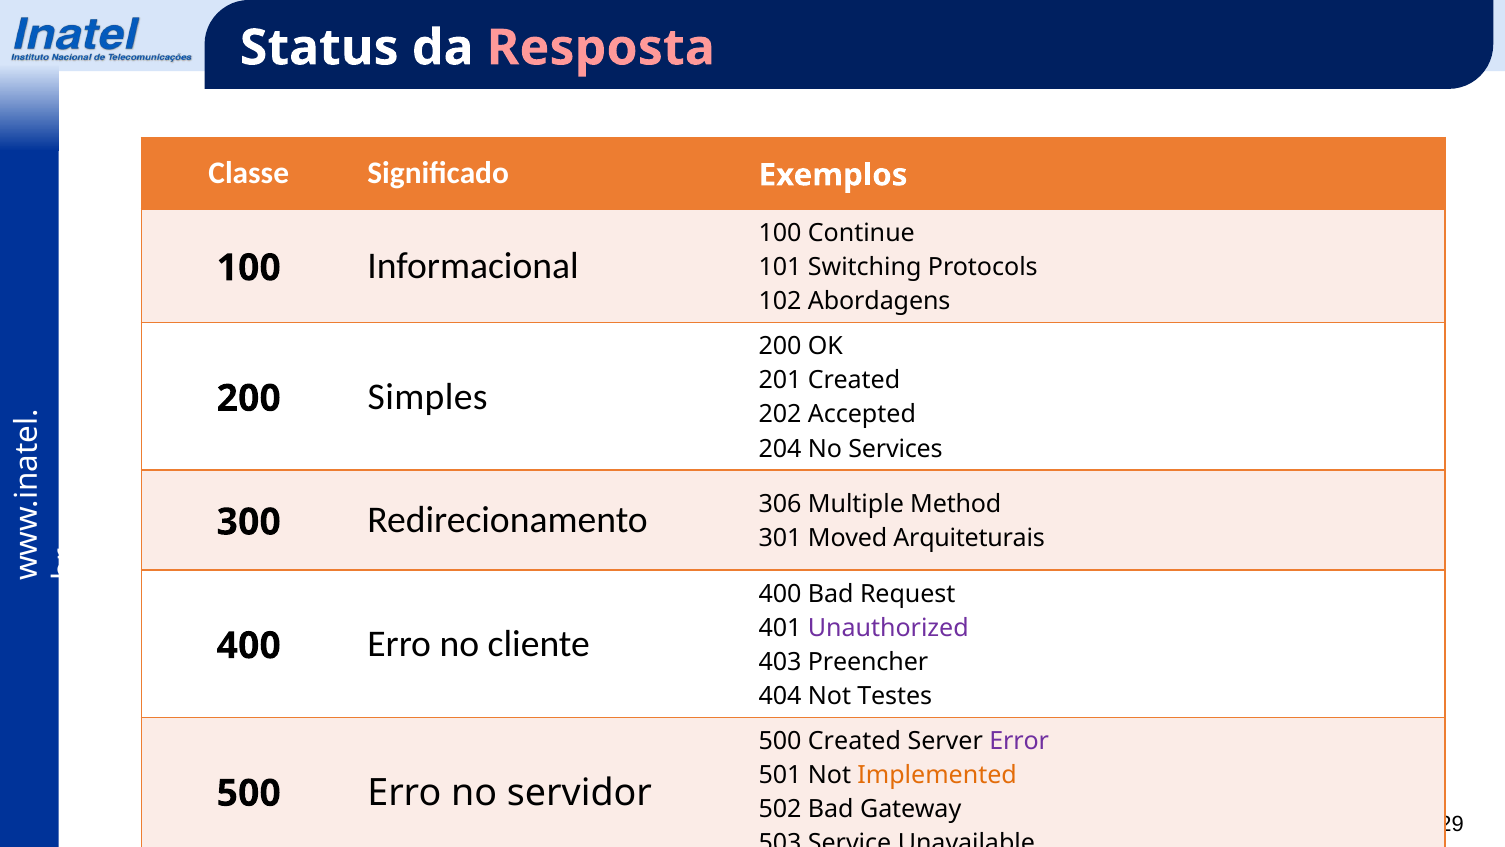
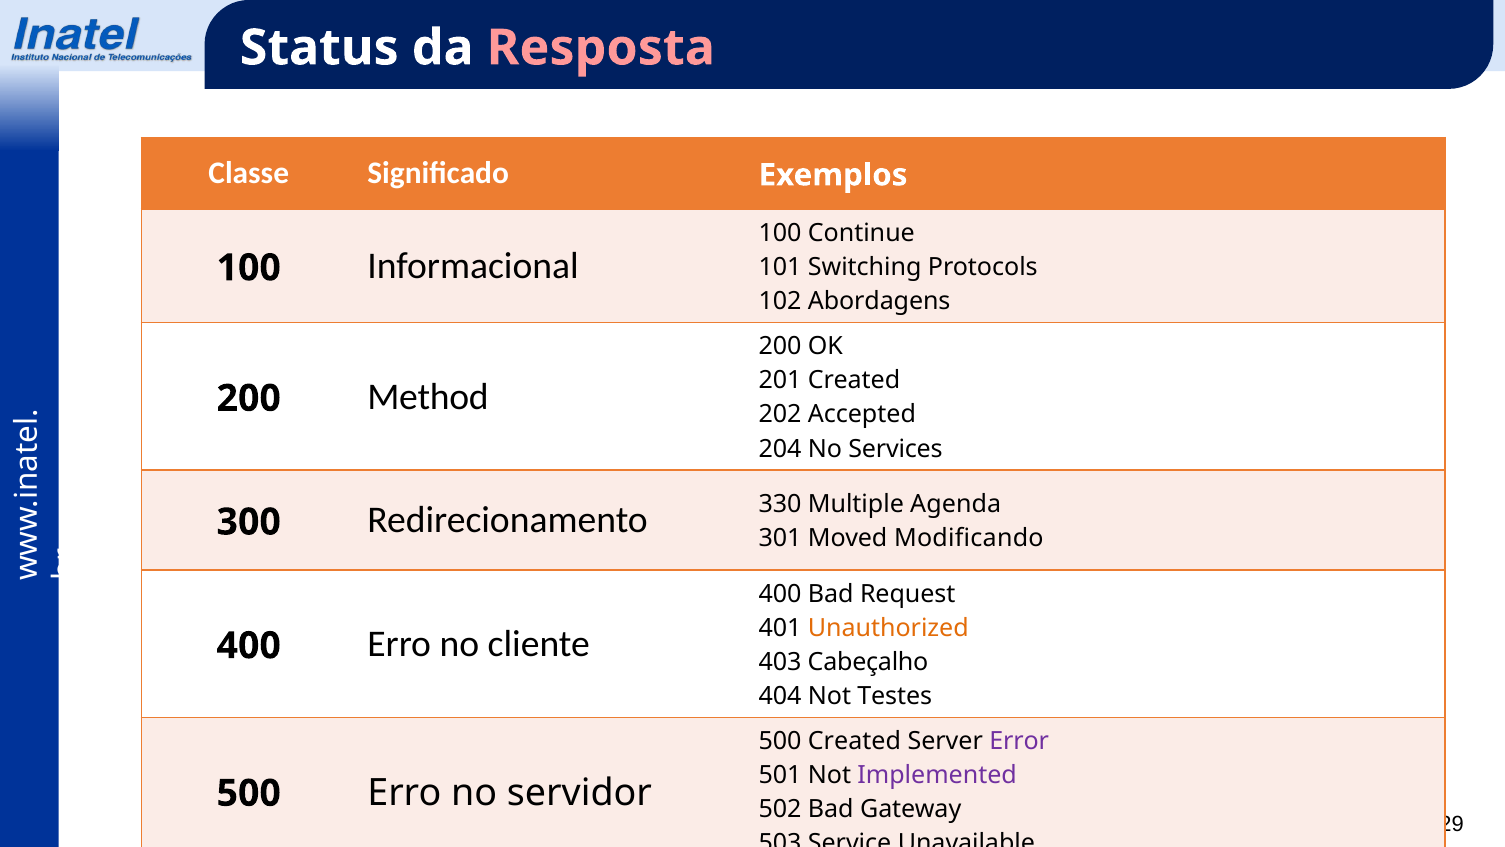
Simples: Simples -> Method
306: 306 -> 330
Method: Method -> Agenda
Arquiteturais: Arquiteturais -> Modificando
Unauthorized colour: purple -> orange
Preencher: Preencher -> Cabeçalho
Implemented colour: orange -> purple
